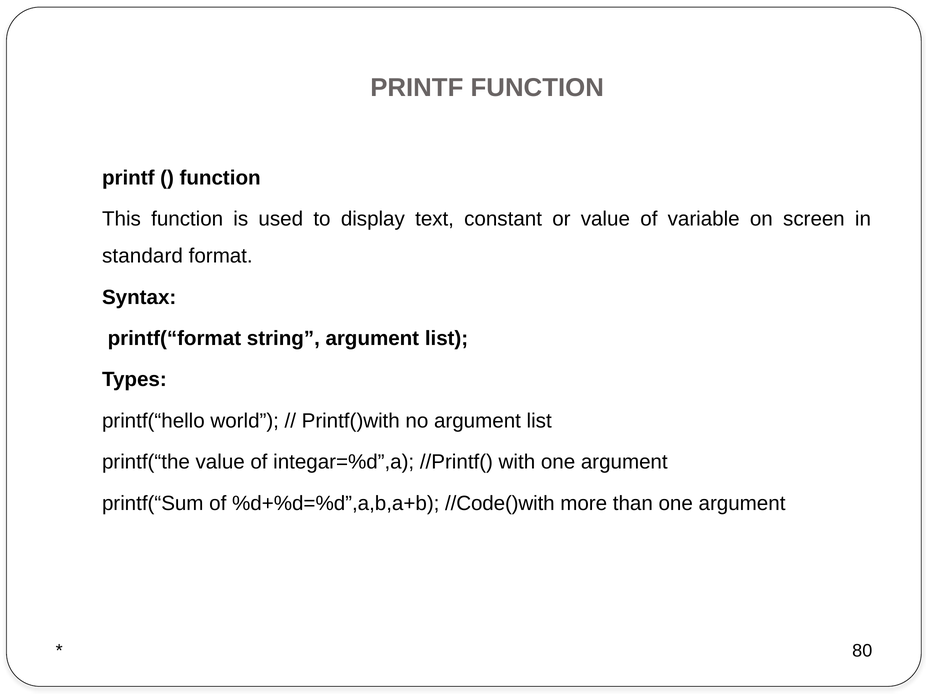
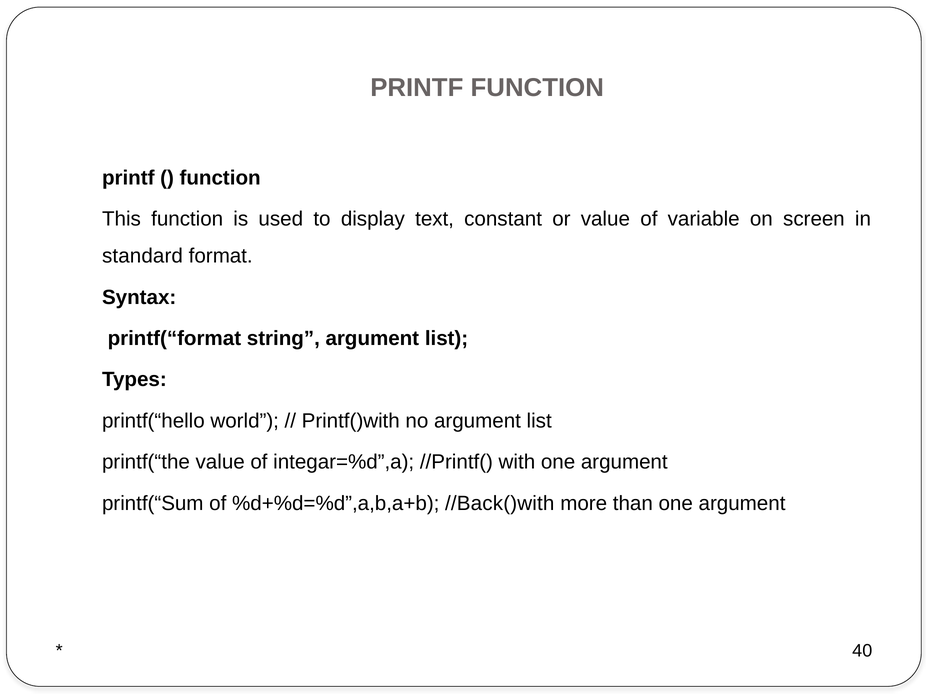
//Code()with: //Code()with -> //Back()with
80: 80 -> 40
